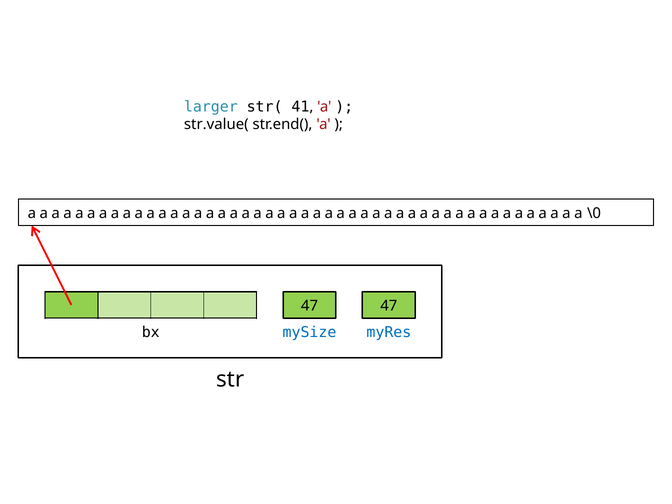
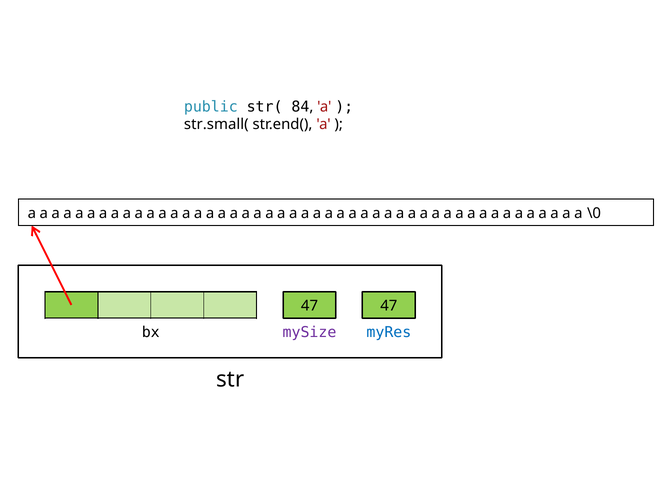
larger: larger -> public
41: 41 -> 84
str.value(: str.value( -> str.small(
mySize colour: blue -> purple
